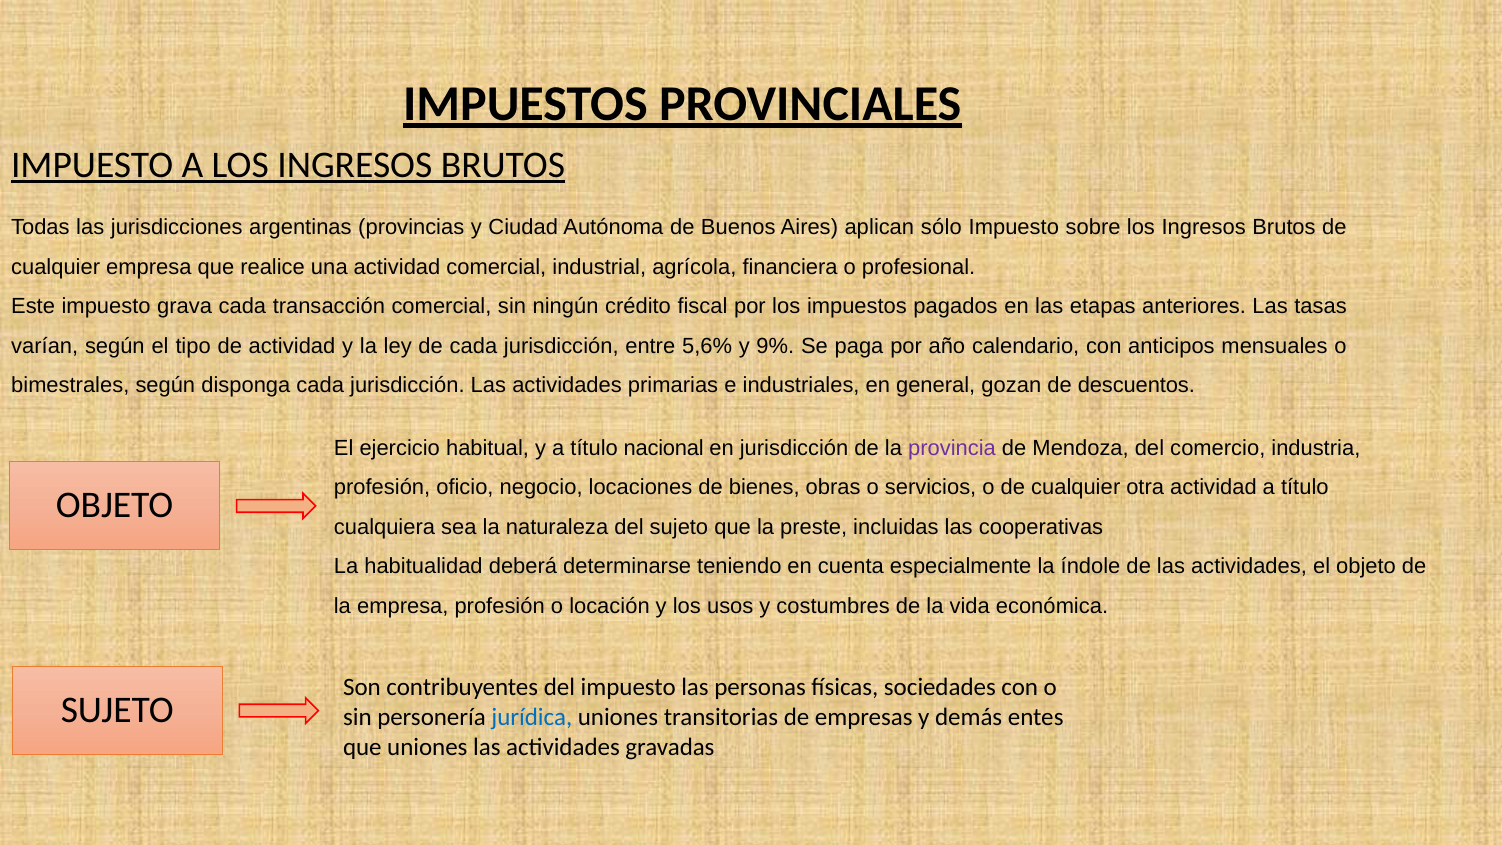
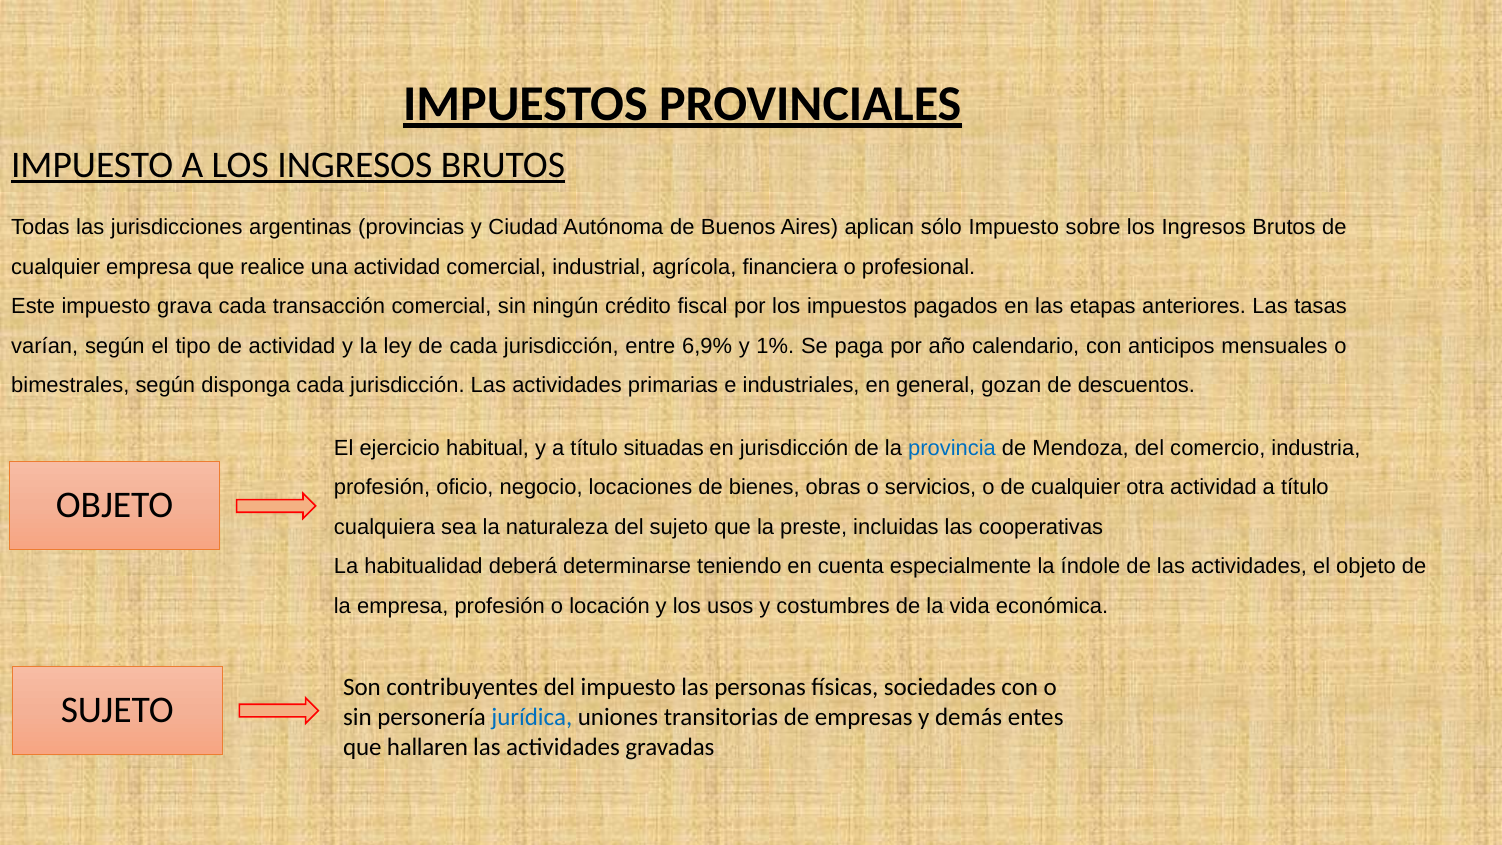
5,6%: 5,6% -> 6,9%
9%: 9% -> 1%
nacional: nacional -> situadas
provincia colour: purple -> blue
que uniones: uniones -> hallaren
